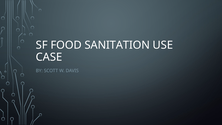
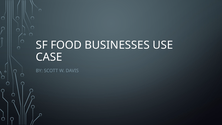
SANITATION: SANITATION -> BUSINESSES
